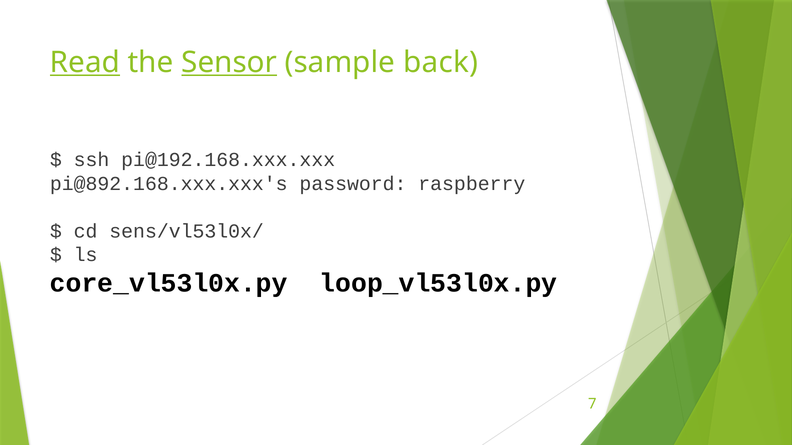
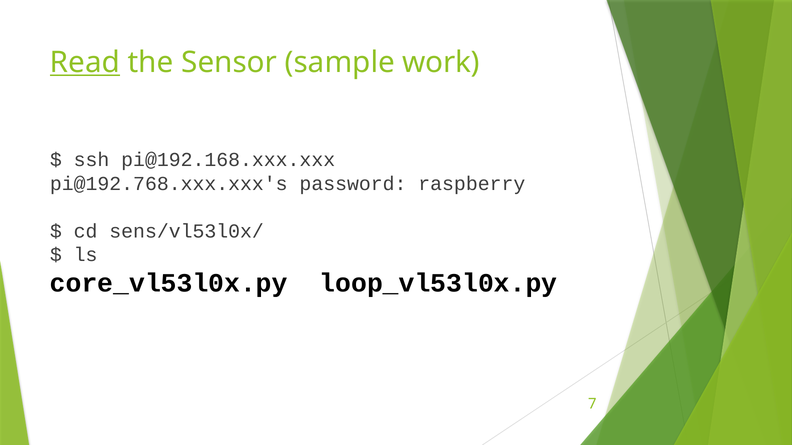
Sensor underline: present -> none
back: back -> work
pi@892.168.xxx.xxx's: pi@892.168.xxx.xxx's -> pi@192.768.xxx.xxx's
